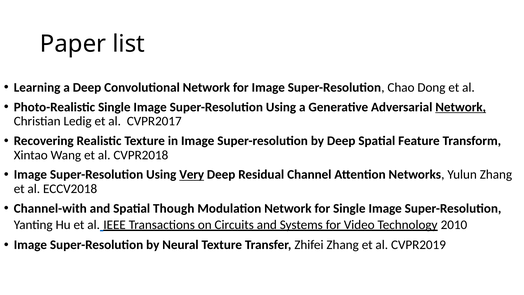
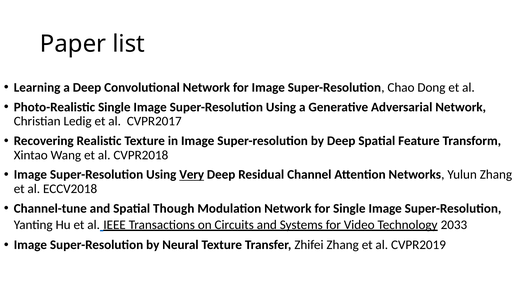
Network at (461, 107) underline: present -> none
Channel-with: Channel-with -> Channel-tune
2010: 2010 -> 2033
